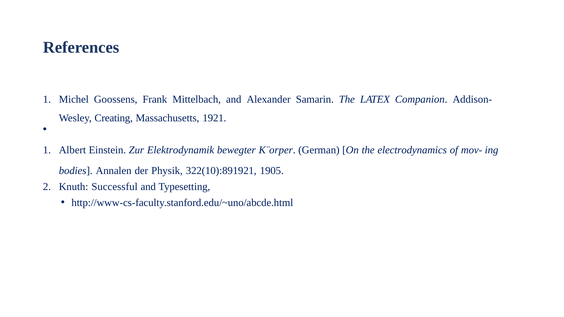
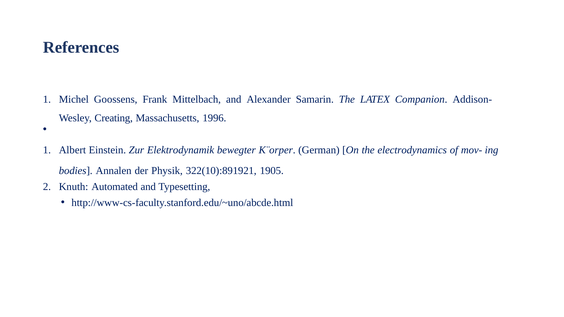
1921: 1921 -> 1996
Successful: Successful -> Automated
